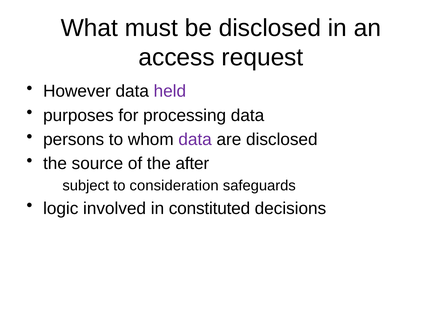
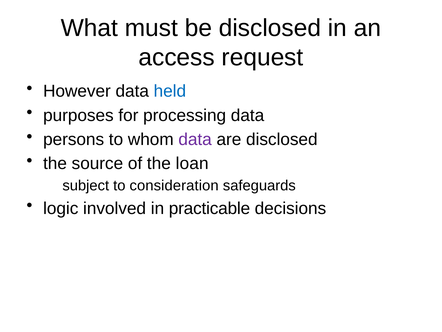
held colour: purple -> blue
after: after -> loan
constituted: constituted -> practicable
